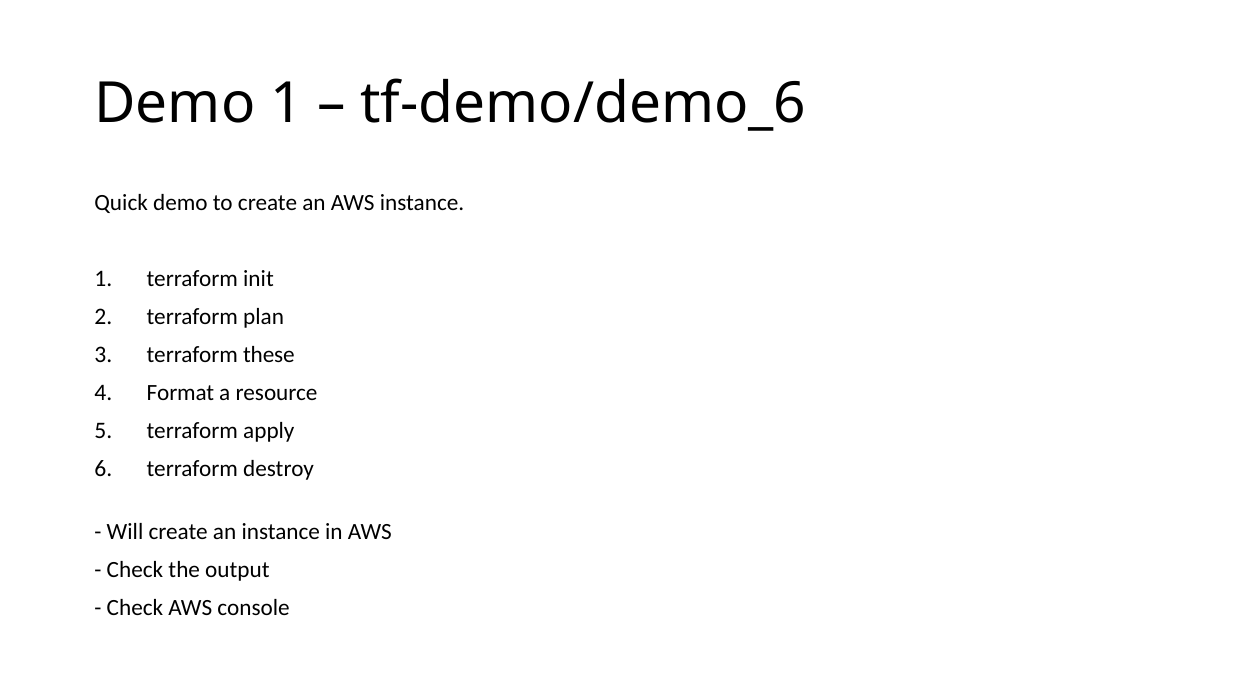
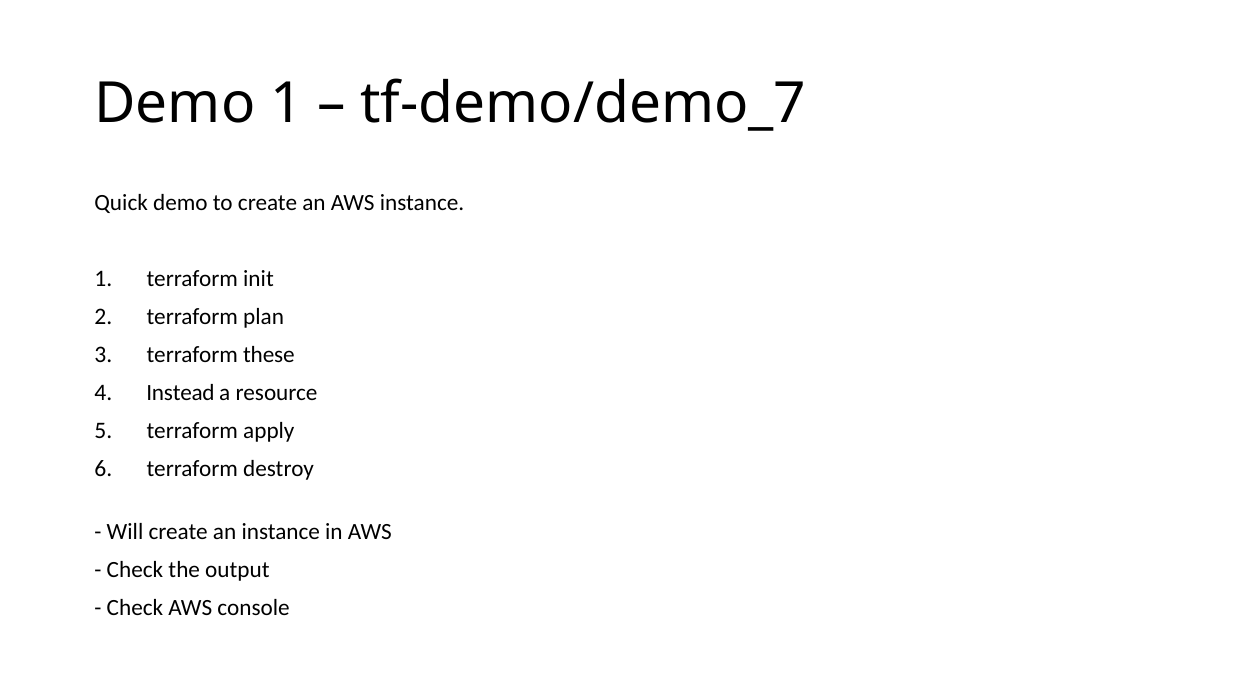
tf-demo/demo_6: tf-demo/demo_6 -> tf-demo/demo_7
Format: Format -> Instead
